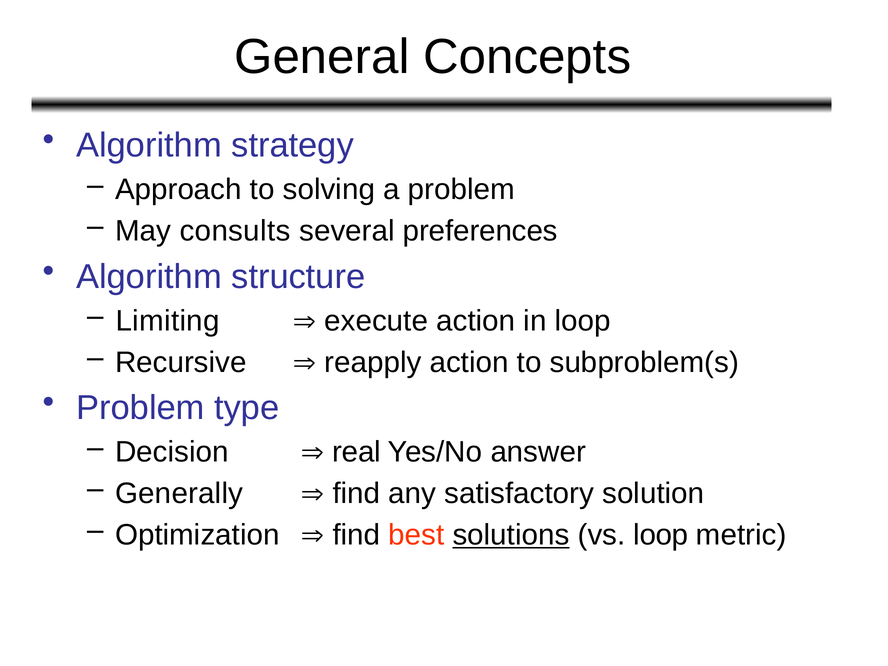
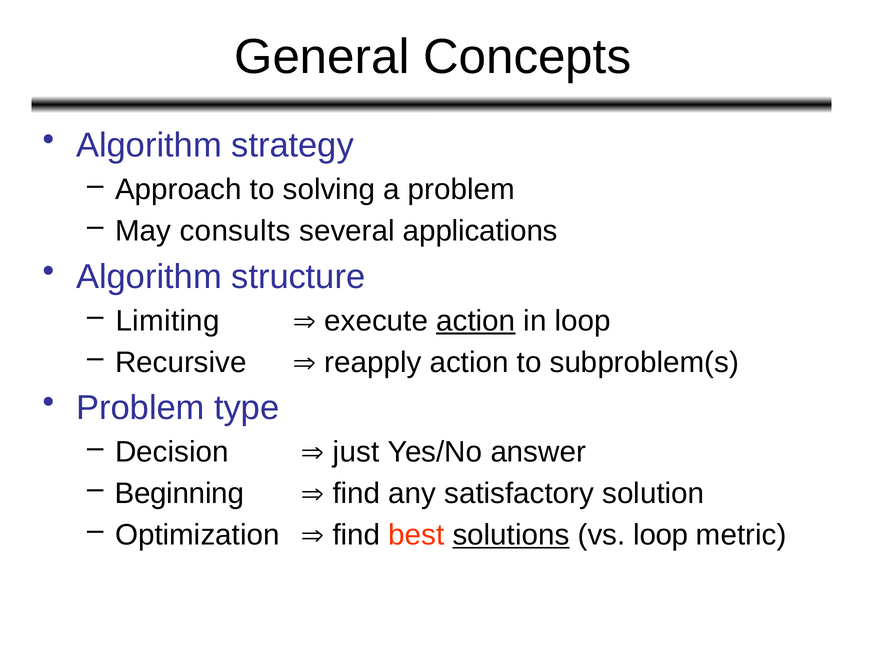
preferences: preferences -> applications
action at (476, 321) underline: none -> present
real: real -> just
Generally: Generally -> Beginning
